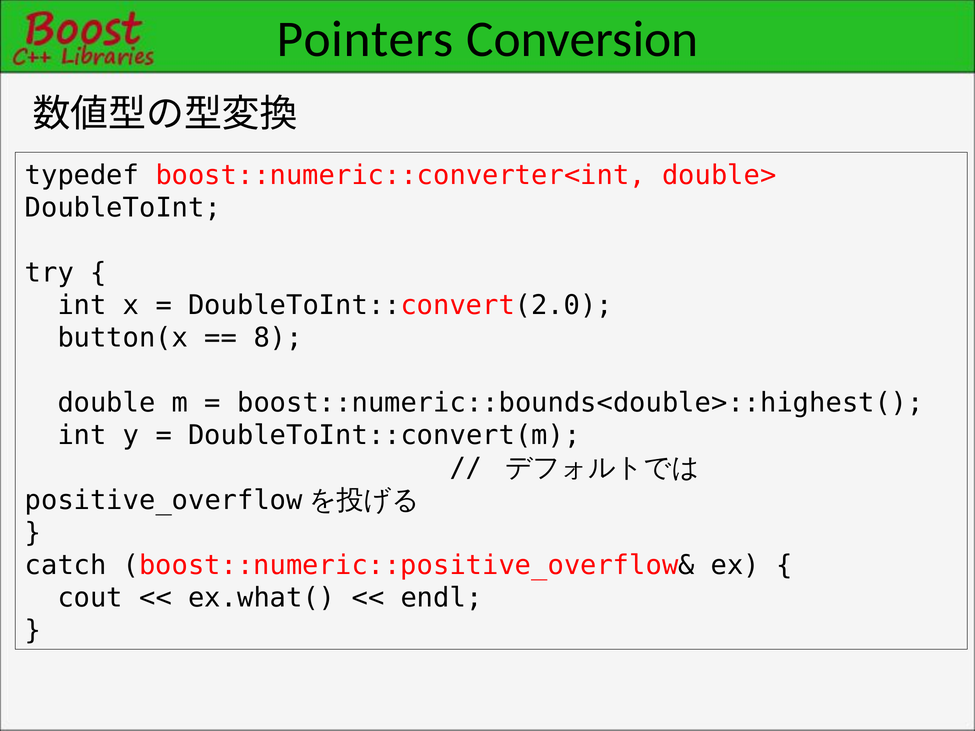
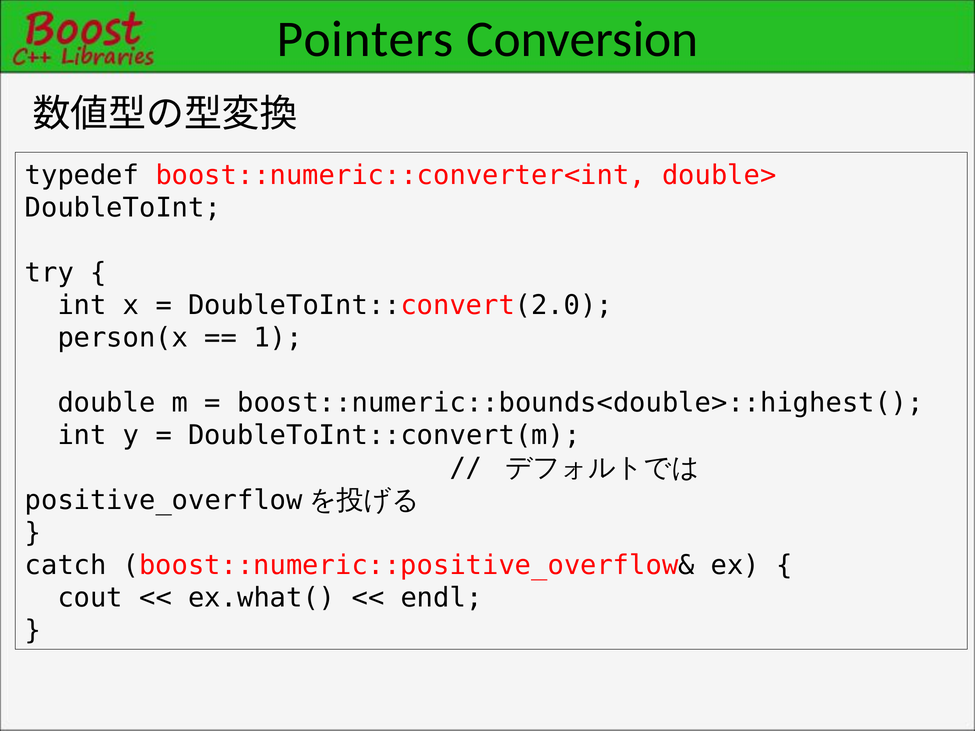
button(x: button(x -> person(x
8: 8 -> 1
